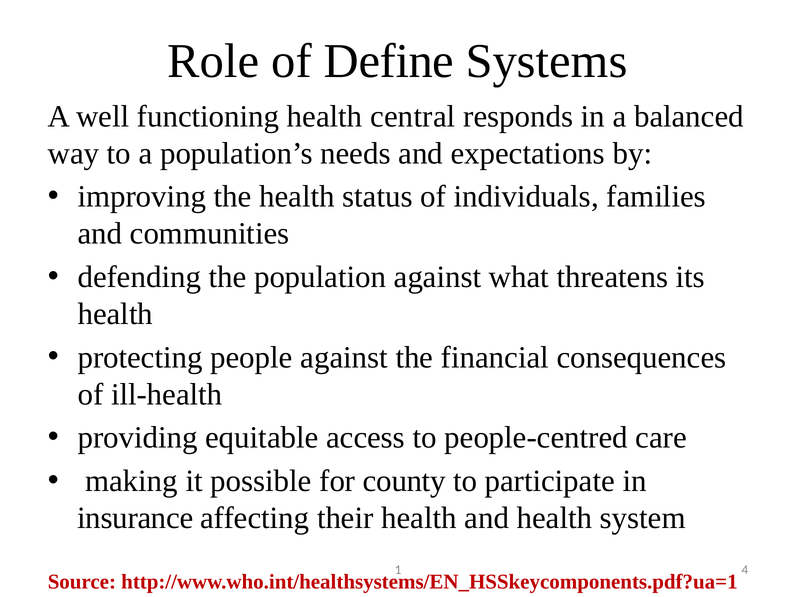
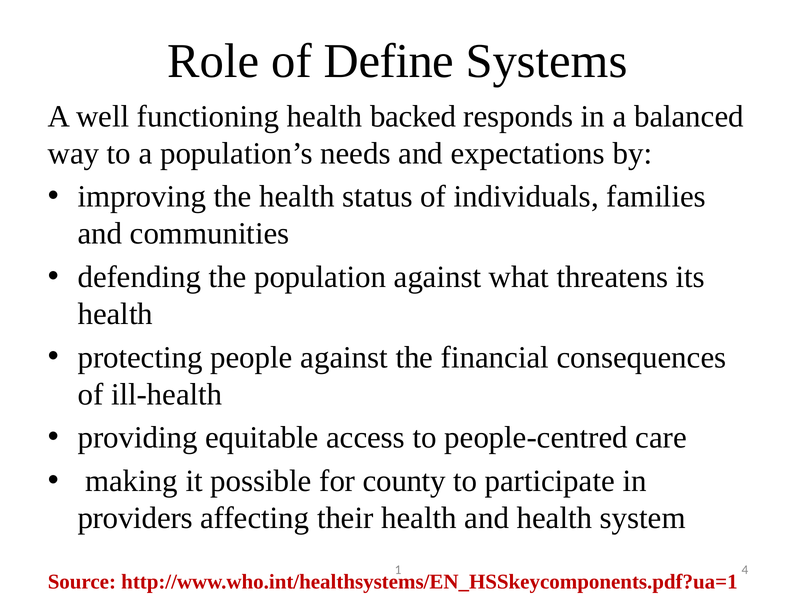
central: central -> backed
insurance: insurance -> providers
